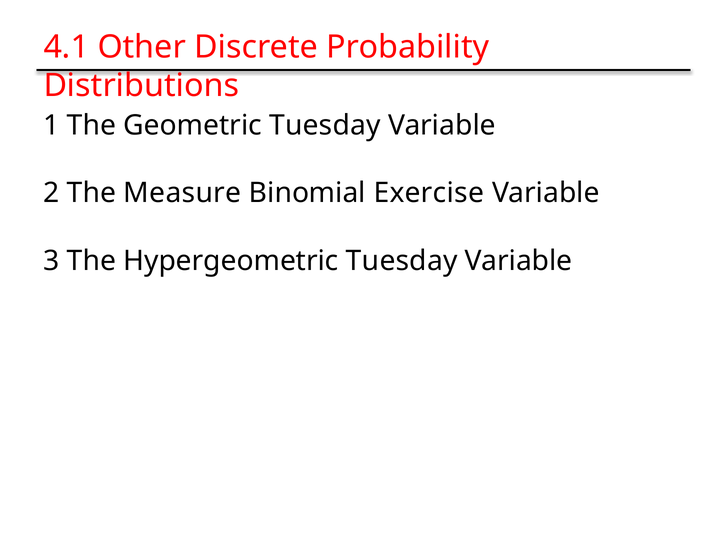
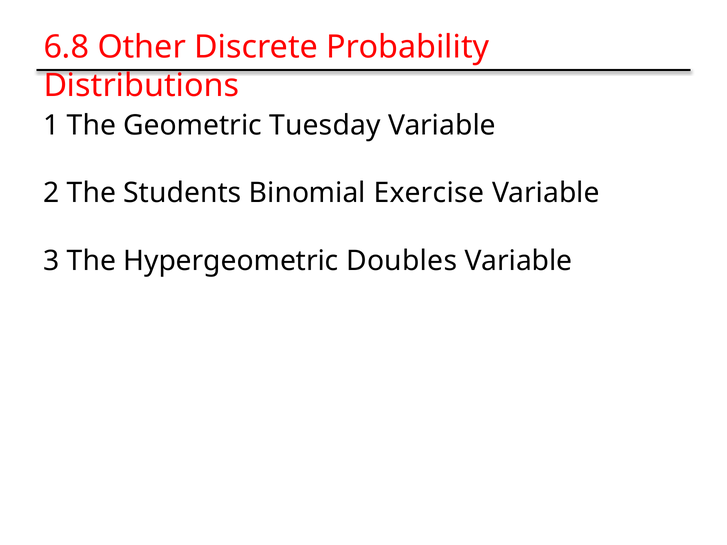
4.1: 4.1 -> 6.8
Measure: Measure -> Students
Hypergeometric Tuesday: Tuesday -> Doubles
